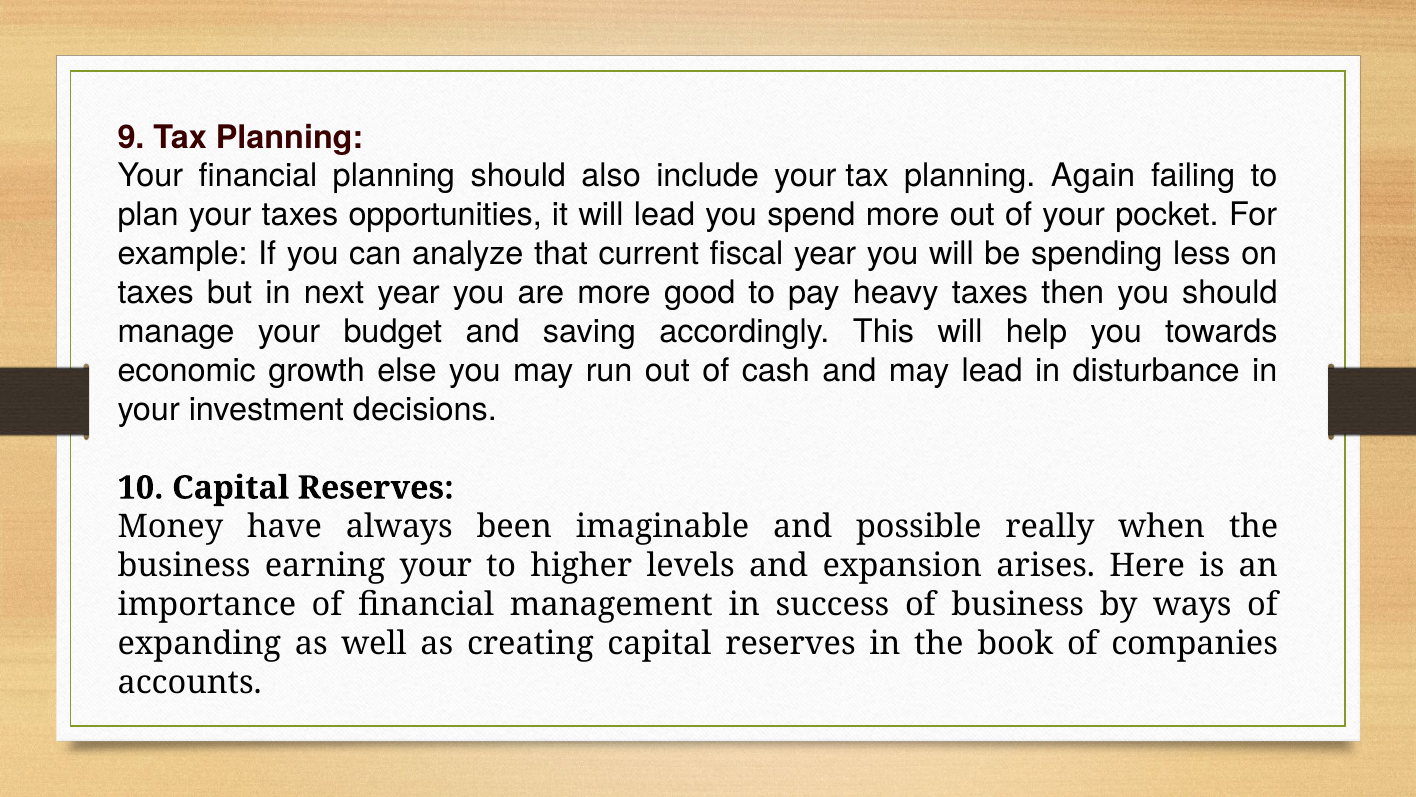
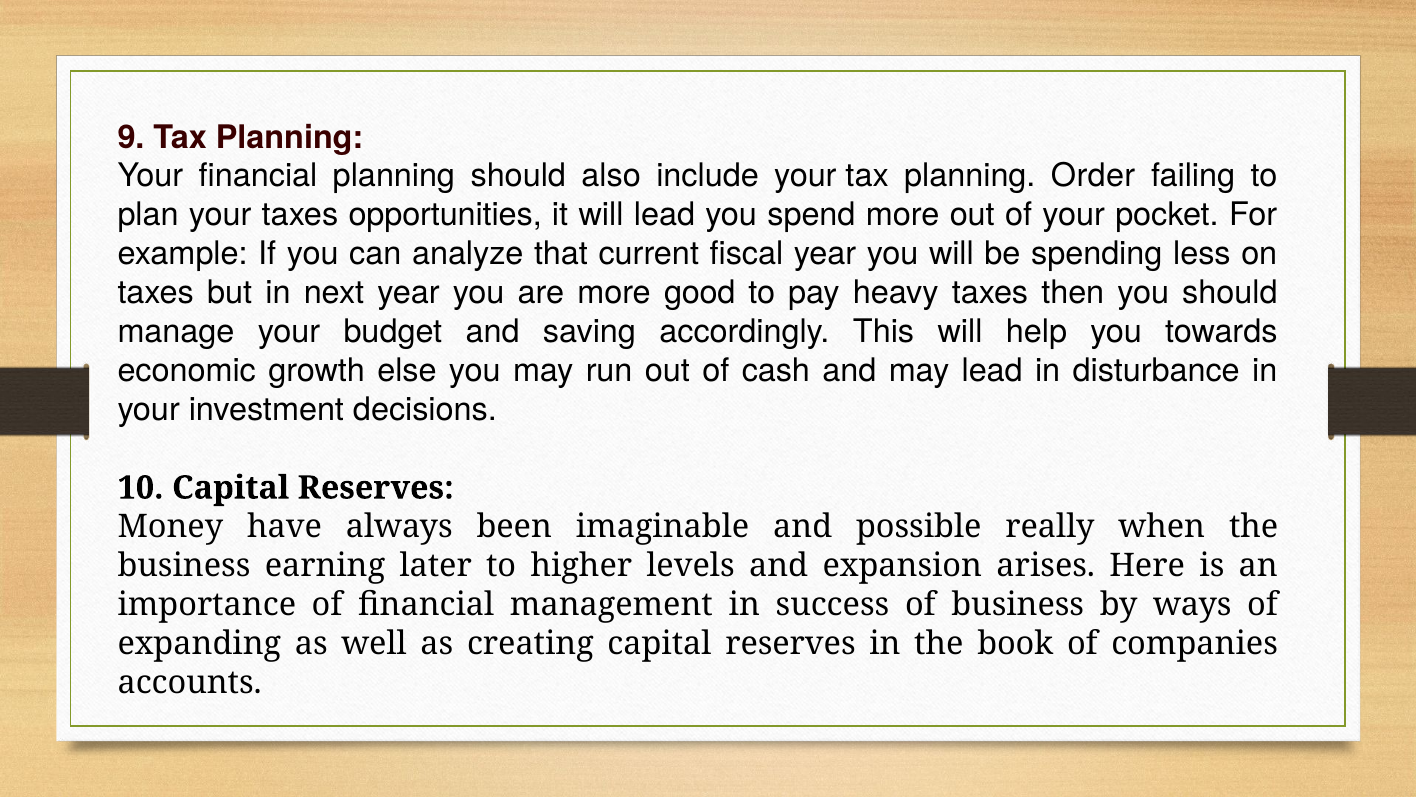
Again: Again -> Order
earning your: your -> later
